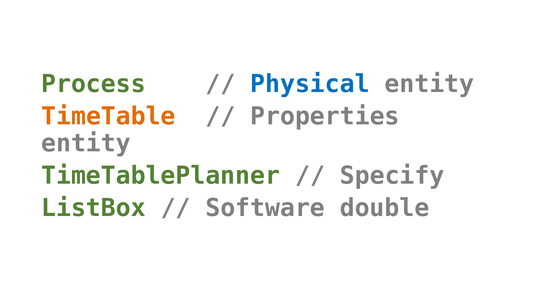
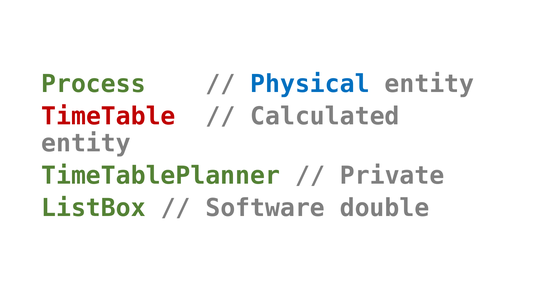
TimeTable colour: orange -> red
Properties: Properties -> Calculated
Specify: Specify -> Private
